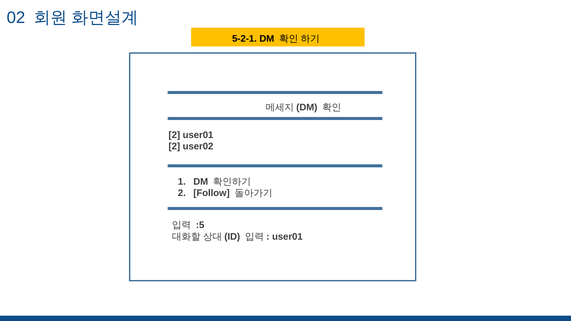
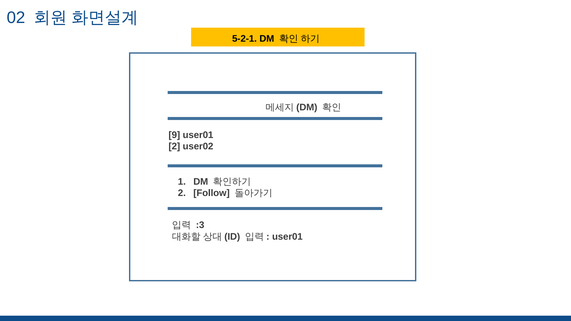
2 at (174, 135): 2 -> 9
:5: :5 -> :3
